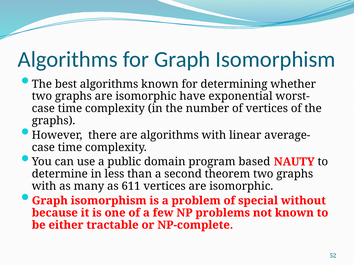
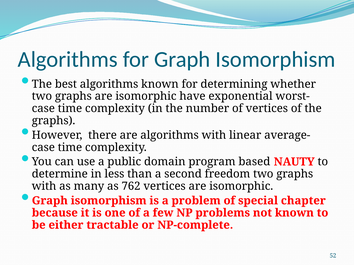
theorem: theorem -> freedom
611: 611 -> 762
without: without -> chapter
